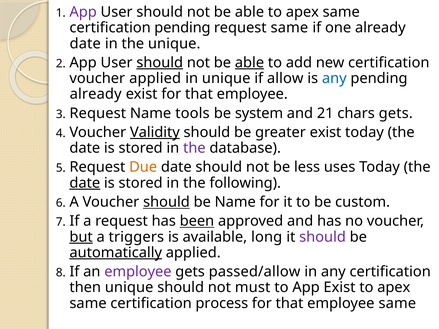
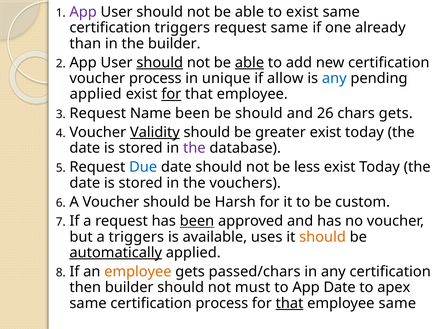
able to apex: apex -> exist
certification pending: pending -> triggers
date at (85, 44): date -> than
the unique: unique -> builder
voucher applied: applied -> process
already at (96, 94): already -> applied
for at (171, 94) underline: none -> present
Name tools: tools -> been
be system: system -> should
21: 21 -> 26
Due colour: orange -> blue
less uses: uses -> exist
date at (85, 183) underline: present -> none
following: following -> vouchers
should at (166, 202) underline: present -> none
be Name: Name -> Harsh
but underline: present -> none
long: long -> uses
should at (323, 237) colour: purple -> orange
employee at (138, 272) colour: purple -> orange
passed/allow: passed/allow -> passed/chars
then unique: unique -> builder
App Exist: Exist -> Date
that at (289, 304) underline: none -> present
